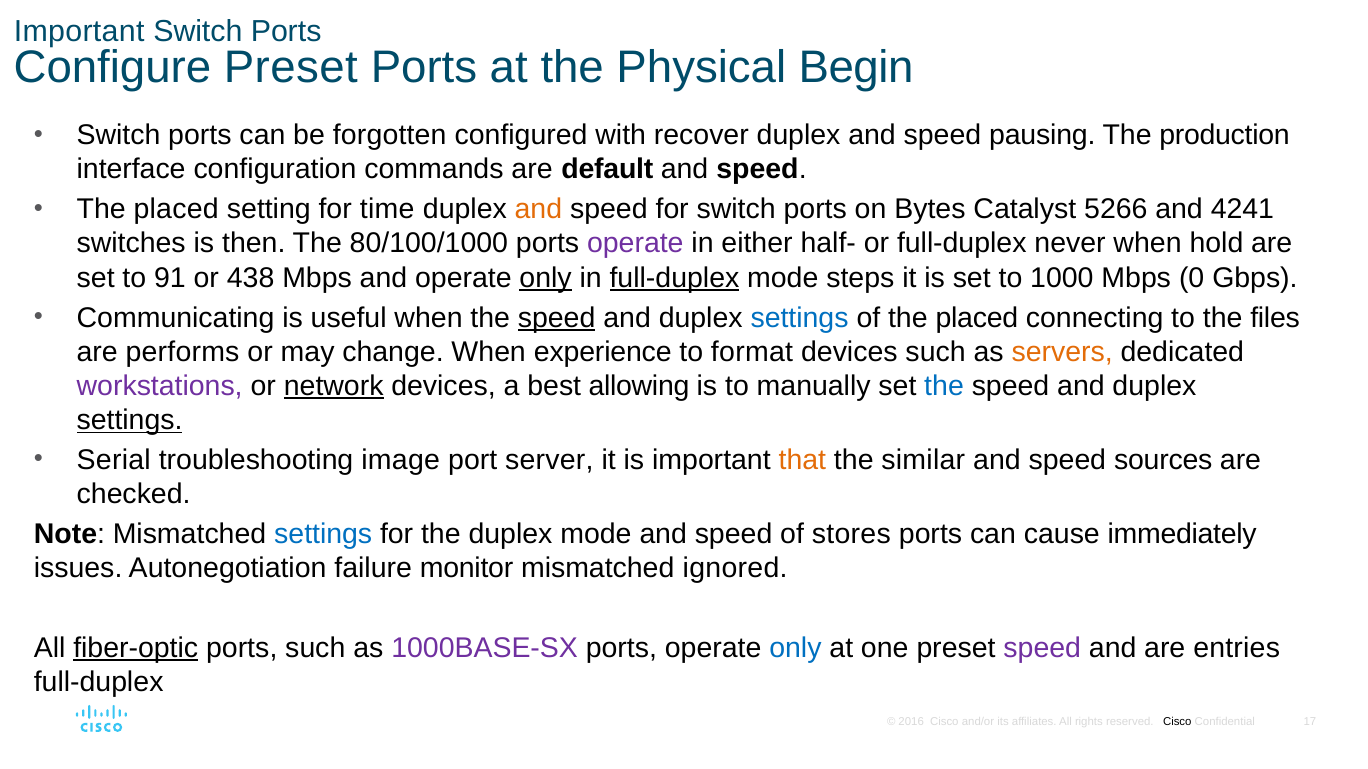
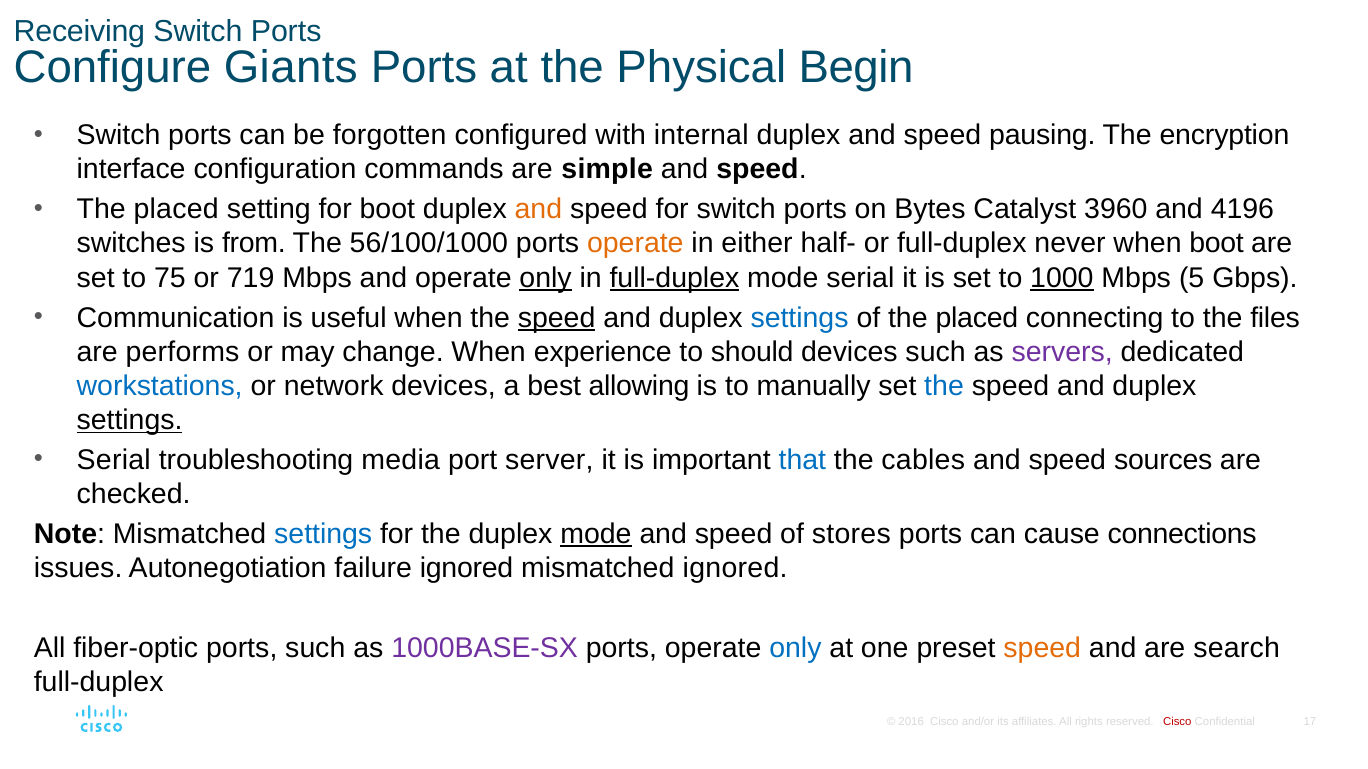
Important at (79, 32): Important -> Receiving
Configure Preset: Preset -> Giants
recover: recover -> internal
production: production -> encryption
default: default -> simple
for time: time -> boot
5266: 5266 -> 3960
4241: 4241 -> 4196
then: then -> from
80/100/1000: 80/100/1000 -> 56/100/1000
operate at (635, 244) colour: purple -> orange
when hold: hold -> boot
91: 91 -> 75
438: 438 -> 719
mode steps: steps -> serial
1000 underline: none -> present
0: 0 -> 5
Communicating: Communicating -> Communication
format: format -> should
servers colour: orange -> purple
workstations colour: purple -> blue
network underline: present -> none
image: image -> media
that colour: orange -> blue
similar: similar -> cables
mode at (596, 534) underline: none -> present
immediately: immediately -> connections
failure monitor: monitor -> ignored
fiber-optic underline: present -> none
speed at (1042, 648) colour: purple -> orange
entries: entries -> search
Cisco at (1177, 722) colour: black -> red
